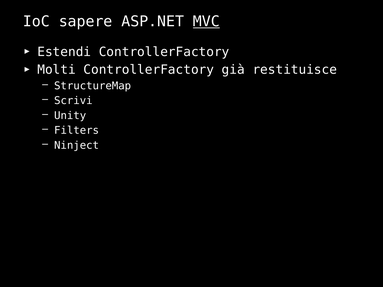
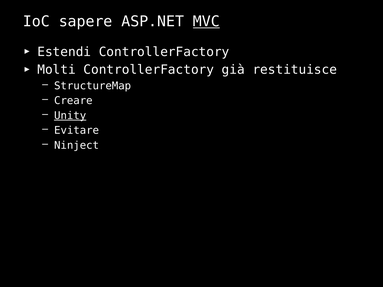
Scrivi: Scrivi -> Creare
Unity underline: none -> present
Filters: Filters -> Evitare
